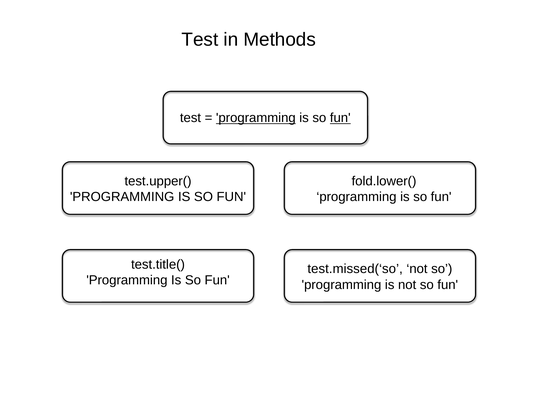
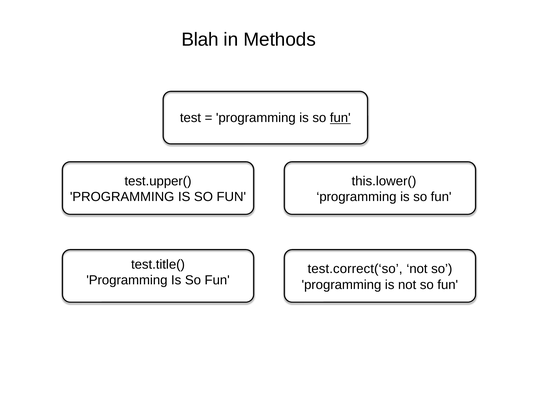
Test at (200, 39): Test -> Blah
programming at (256, 118) underline: present -> none
fold.lower(: fold.lower( -> this.lower(
test.missed(‘so: test.missed(‘so -> test.correct(‘so
